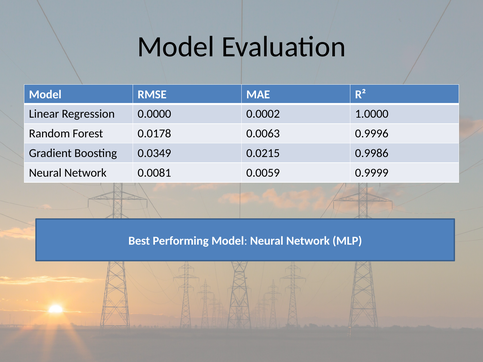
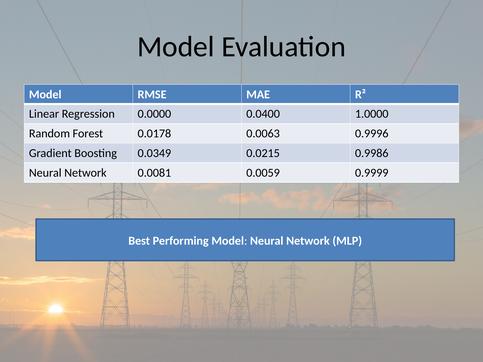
0.0002: 0.0002 -> 0.0400
